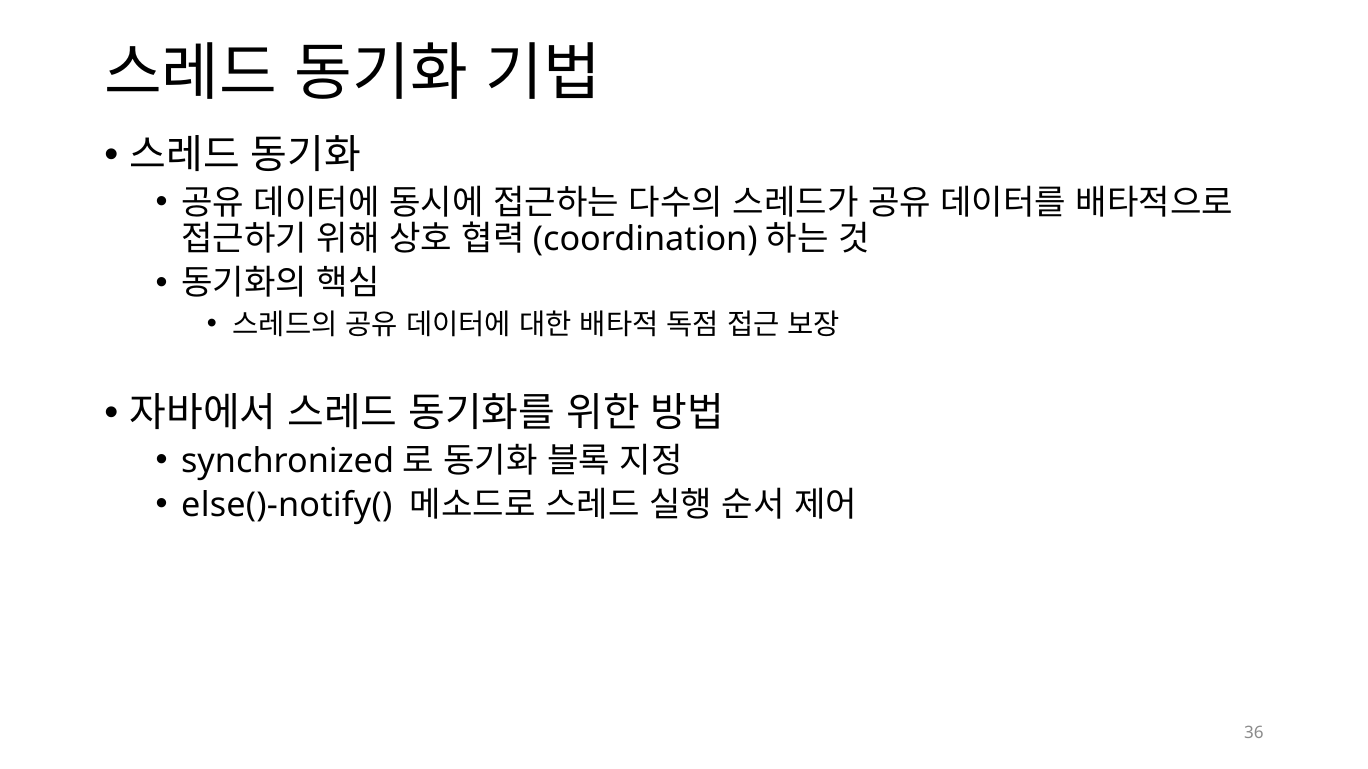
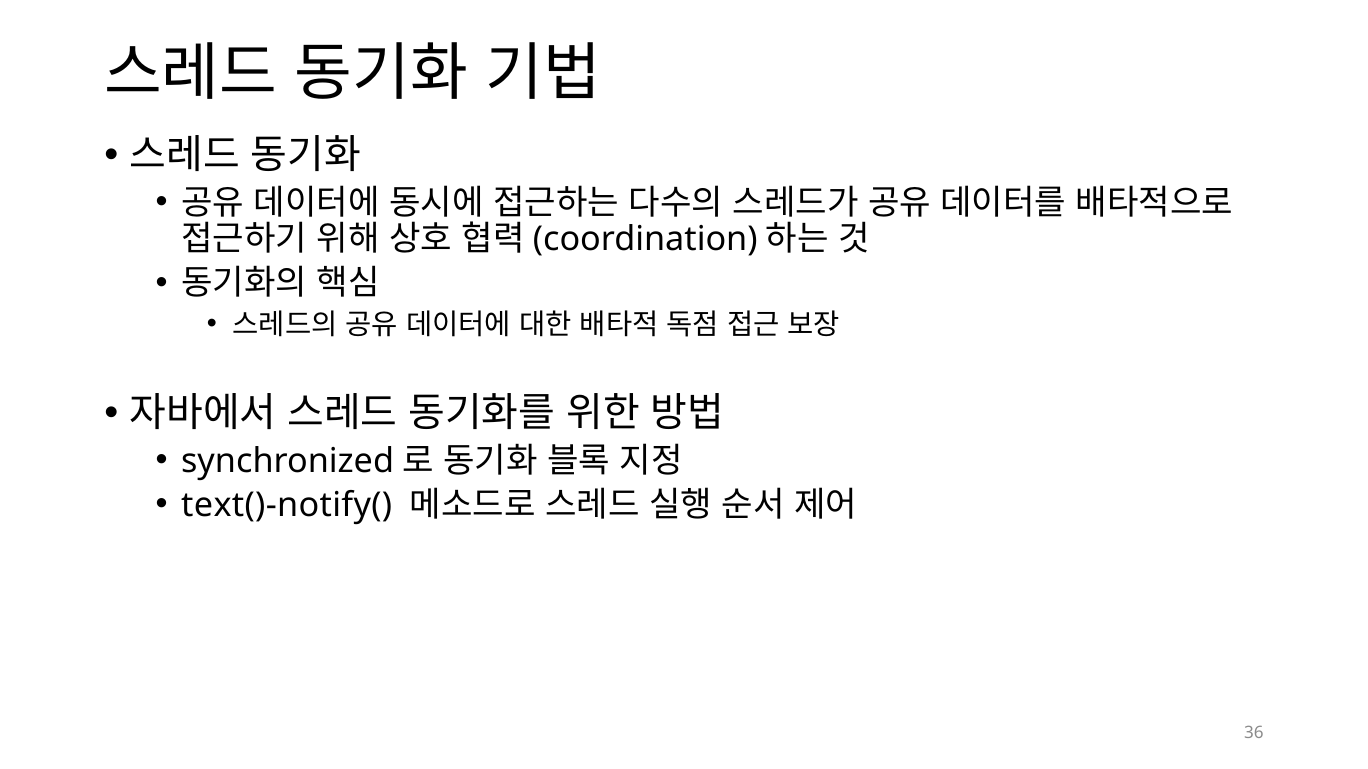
else()-notify(: else()-notify( -> text()-notify(
